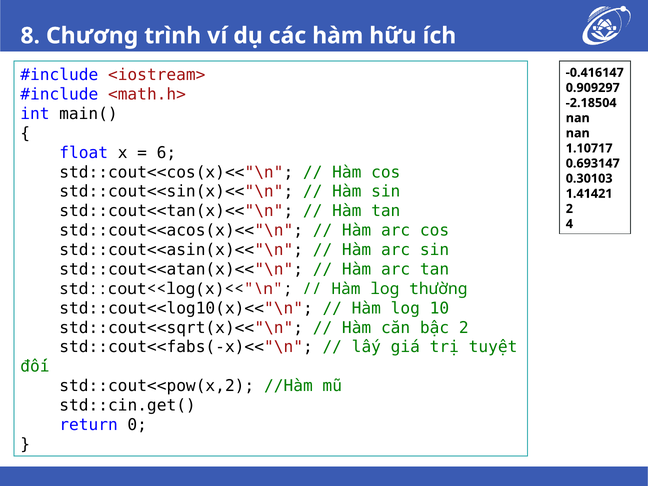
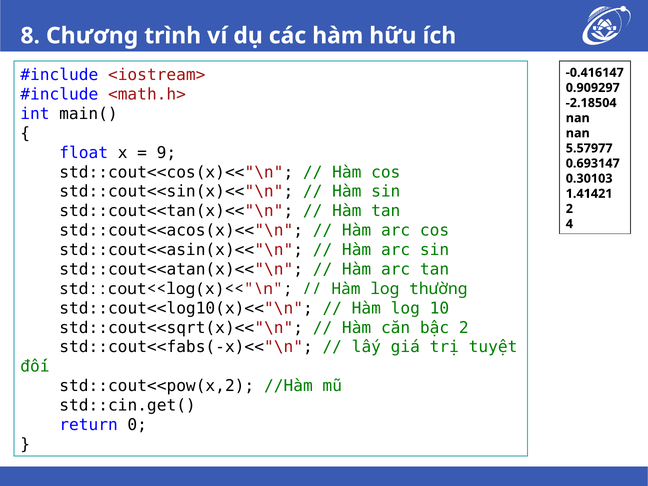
6: 6 -> 9
1.10717: 1.10717 -> 5.57977
